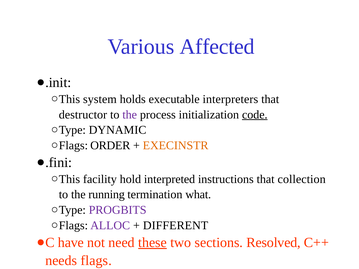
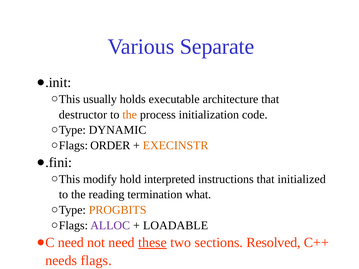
Affected: Affected -> Separate
system: system -> usually
interpreters: interpreters -> architecture
the at (130, 115) colour: purple -> orange
code underline: present -> none
facility: facility -> modify
collection: collection -> initialized
running: running -> reading
PROGBITS colour: purple -> orange
DIFFERENT: DIFFERENT -> LOADABLE
have at (71, 243): have -> need
